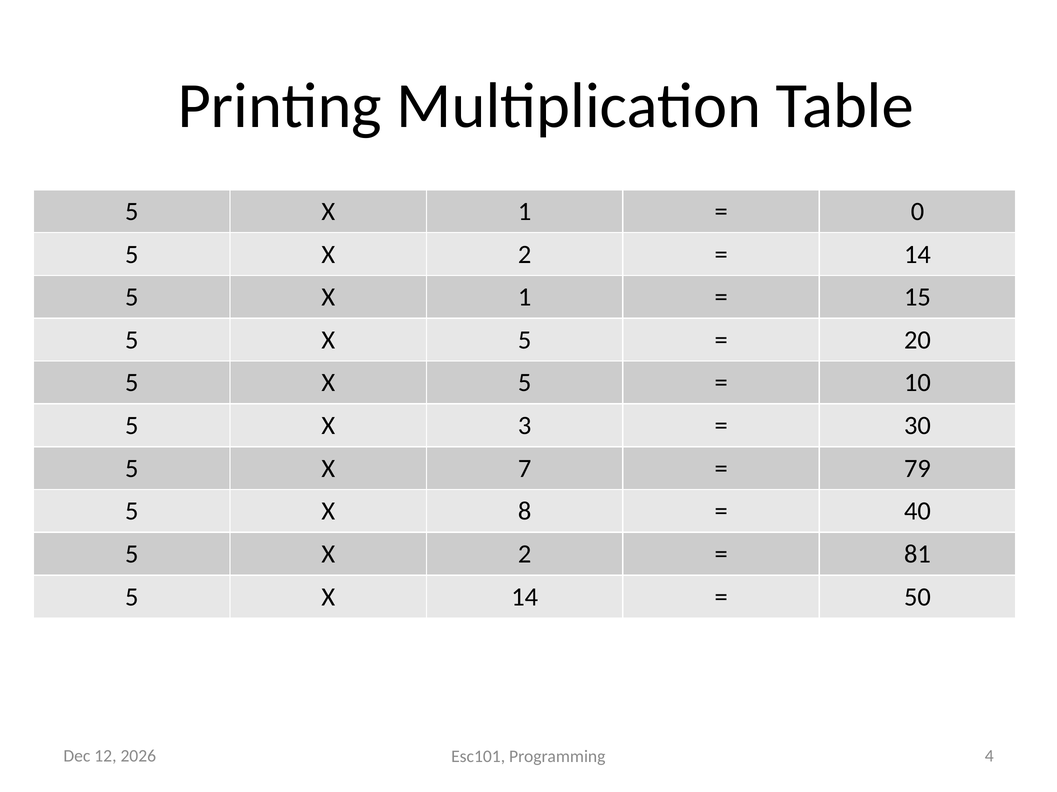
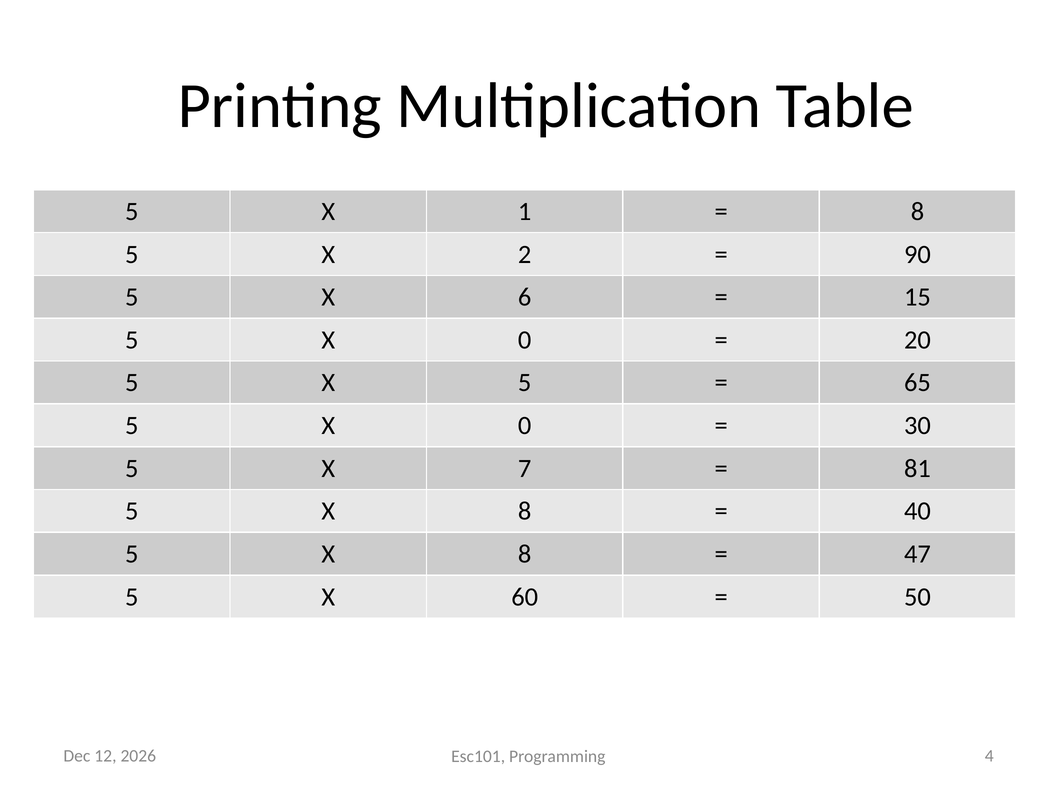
0 at (917, 212): 0 -> 8
14 at (917, 255): 14 -> 90
1 at (525, 297): 1 -> 6
5 at (525, 340): 5 -> 0
10: 10 -> 65
3 at (525, 426): 3 -> 0
79: 79 -> 81
2 at (525, 555): 2 -> 8
81: 81 -> 47
X 14: 14 -> 60
